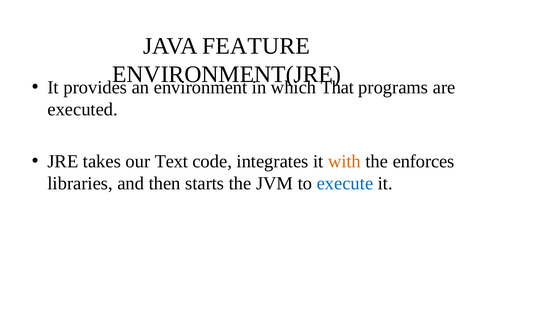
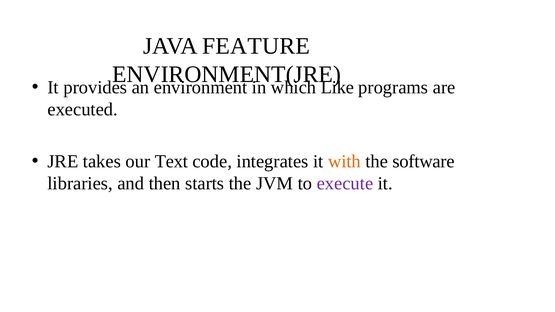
That: That -> Like
enforces: enforces -> software
execute colour: blue -> purple
